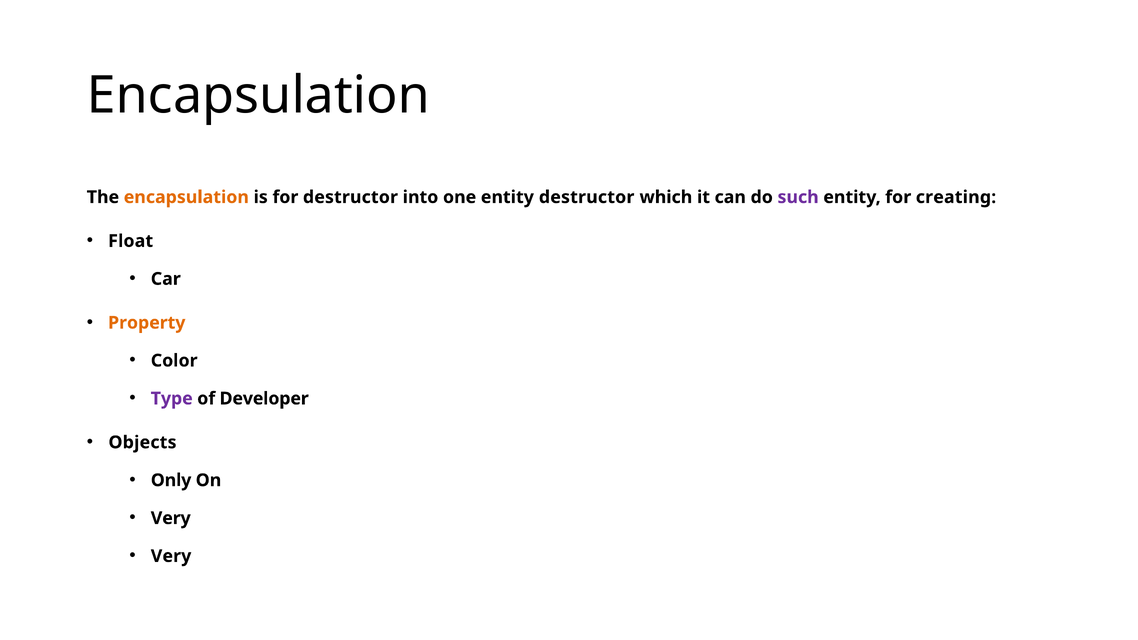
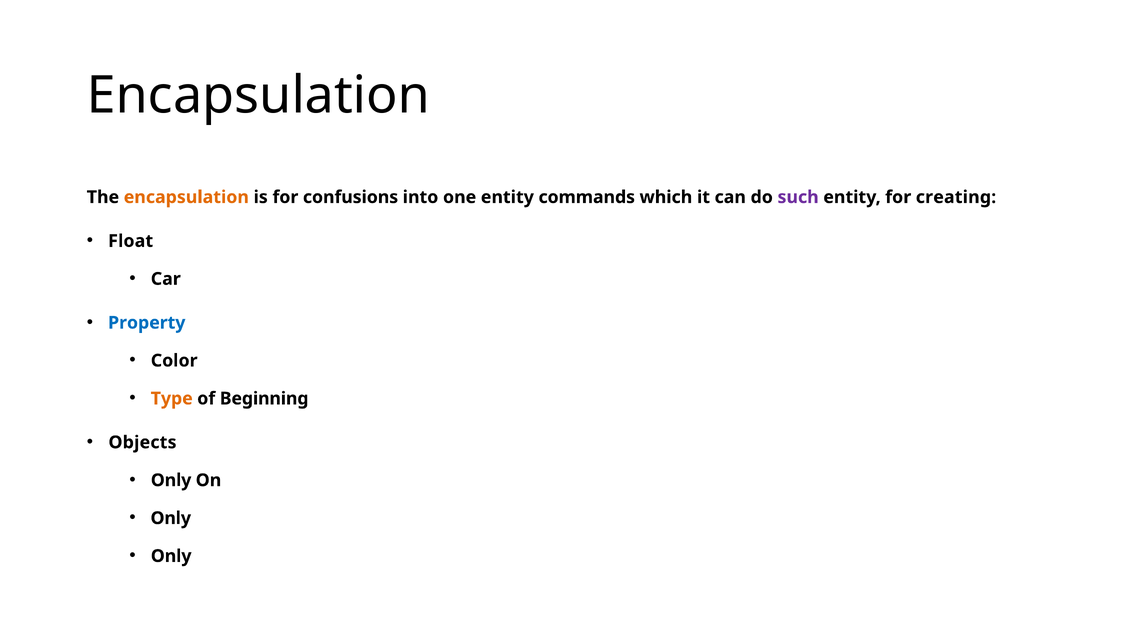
for destructor: destructor -> confusions
entity destructor: destructor -> commands
Property colour: orange -> blue
Type colour: purple -> orange
Developer: Developer -> Beginning
Very at (171, 518): Very -> Only
Very at (171, 556): Very -> Only
